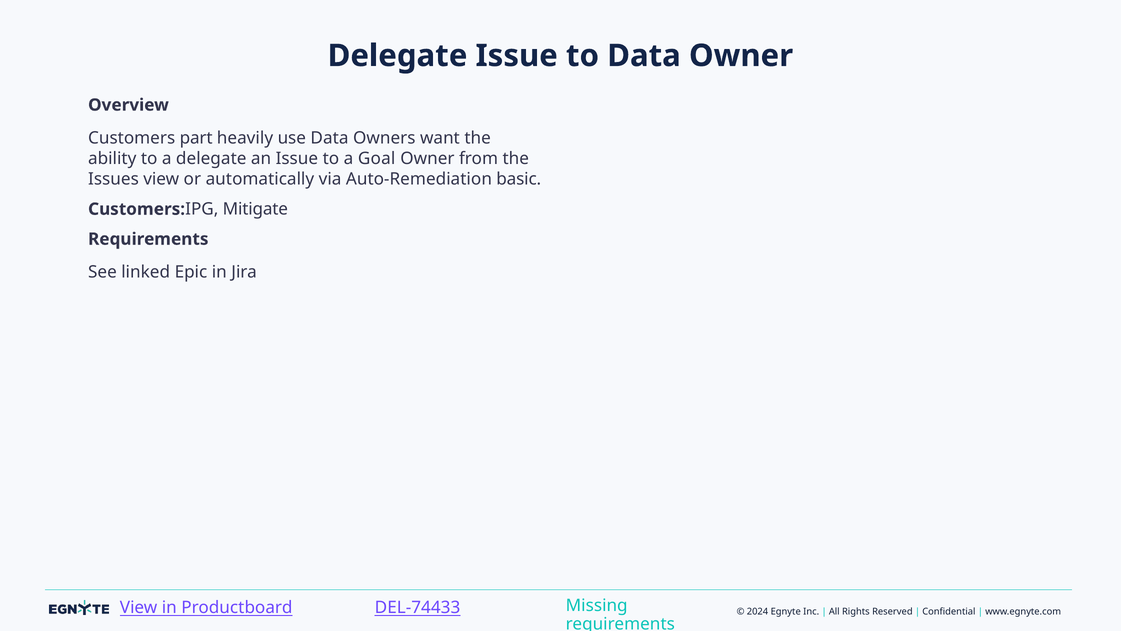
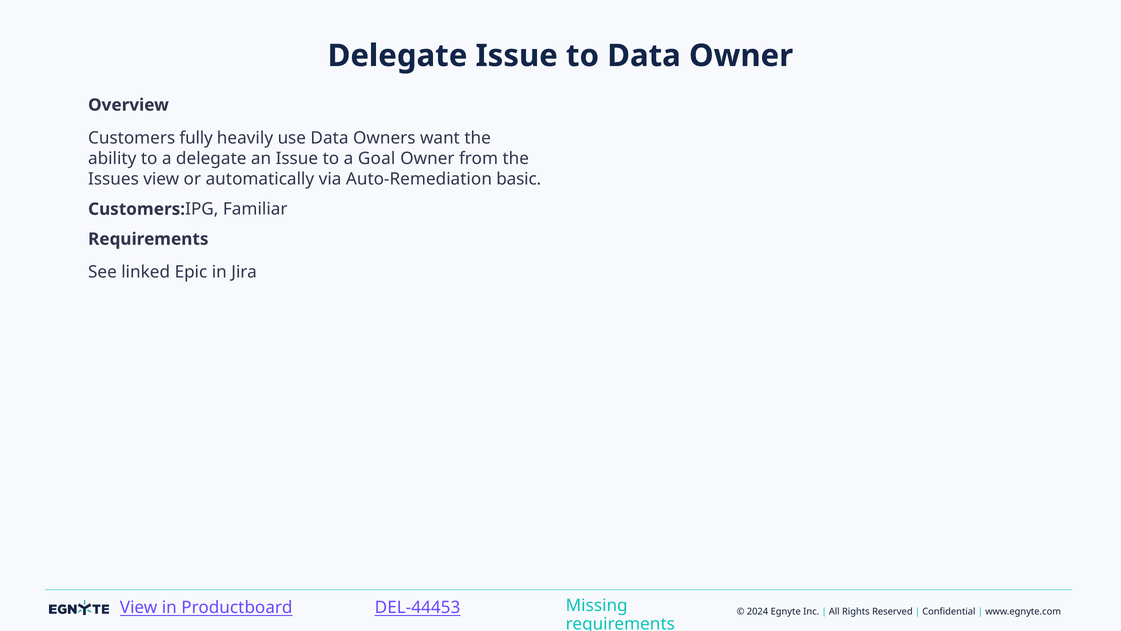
part: part -> fully
Mitigate: Mitigate -> Familiar
DEL-74433: DEL-74433 -> DEL-44453
